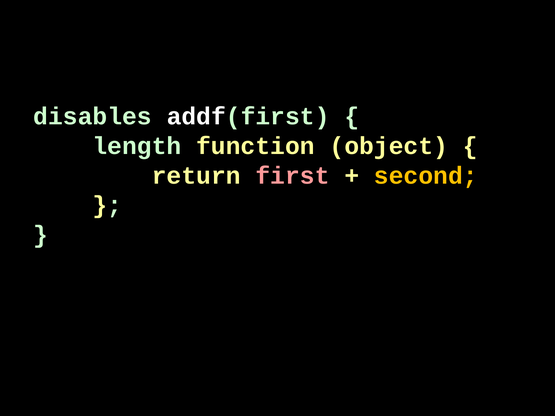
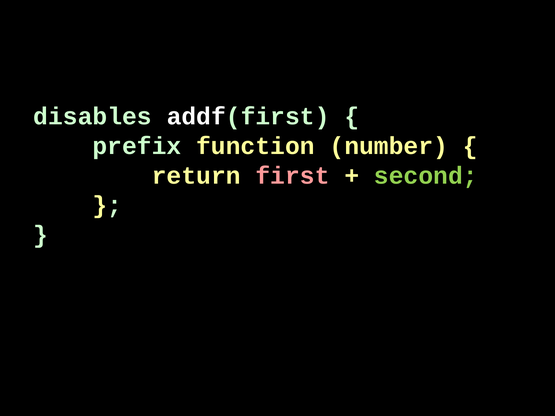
length: length -> prefix
object: object -> number
second colour: yellow -> light green
